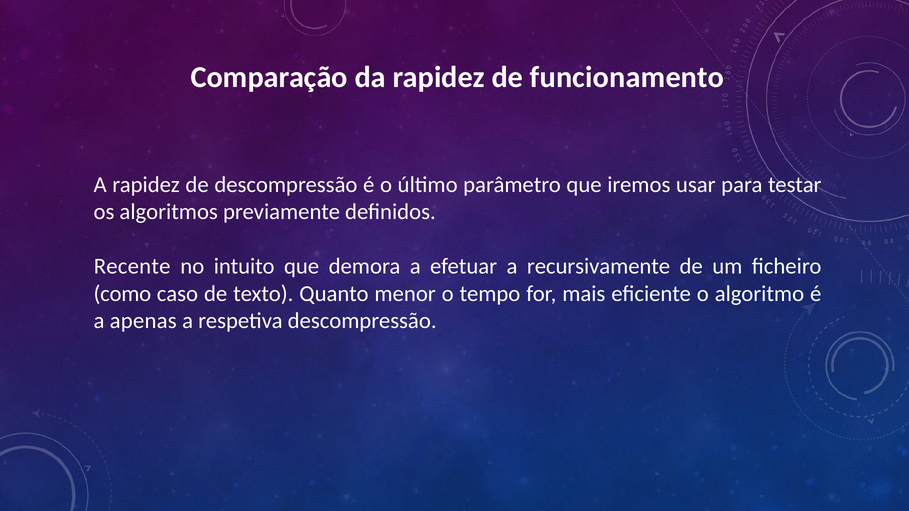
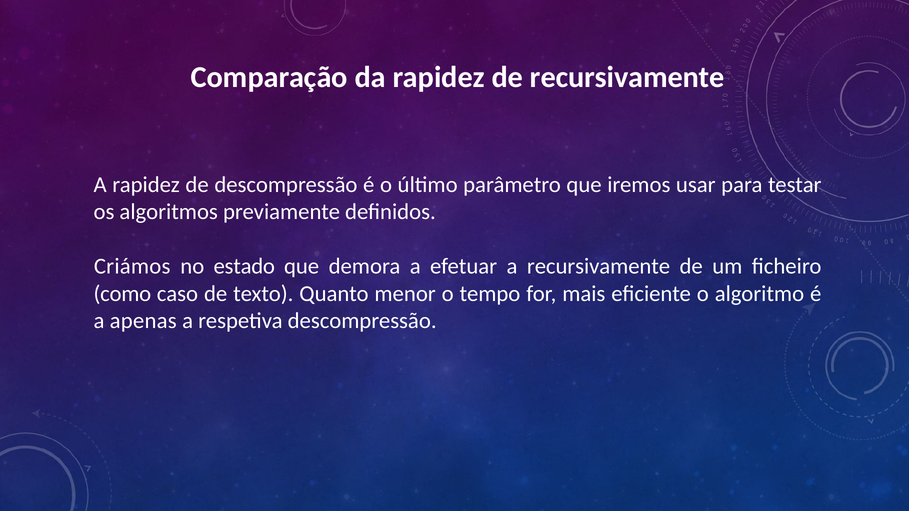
de funcionamento: funcionamento -> recursivamente
Recente: Recente -> Criámos
intuito: intuito -> estado
